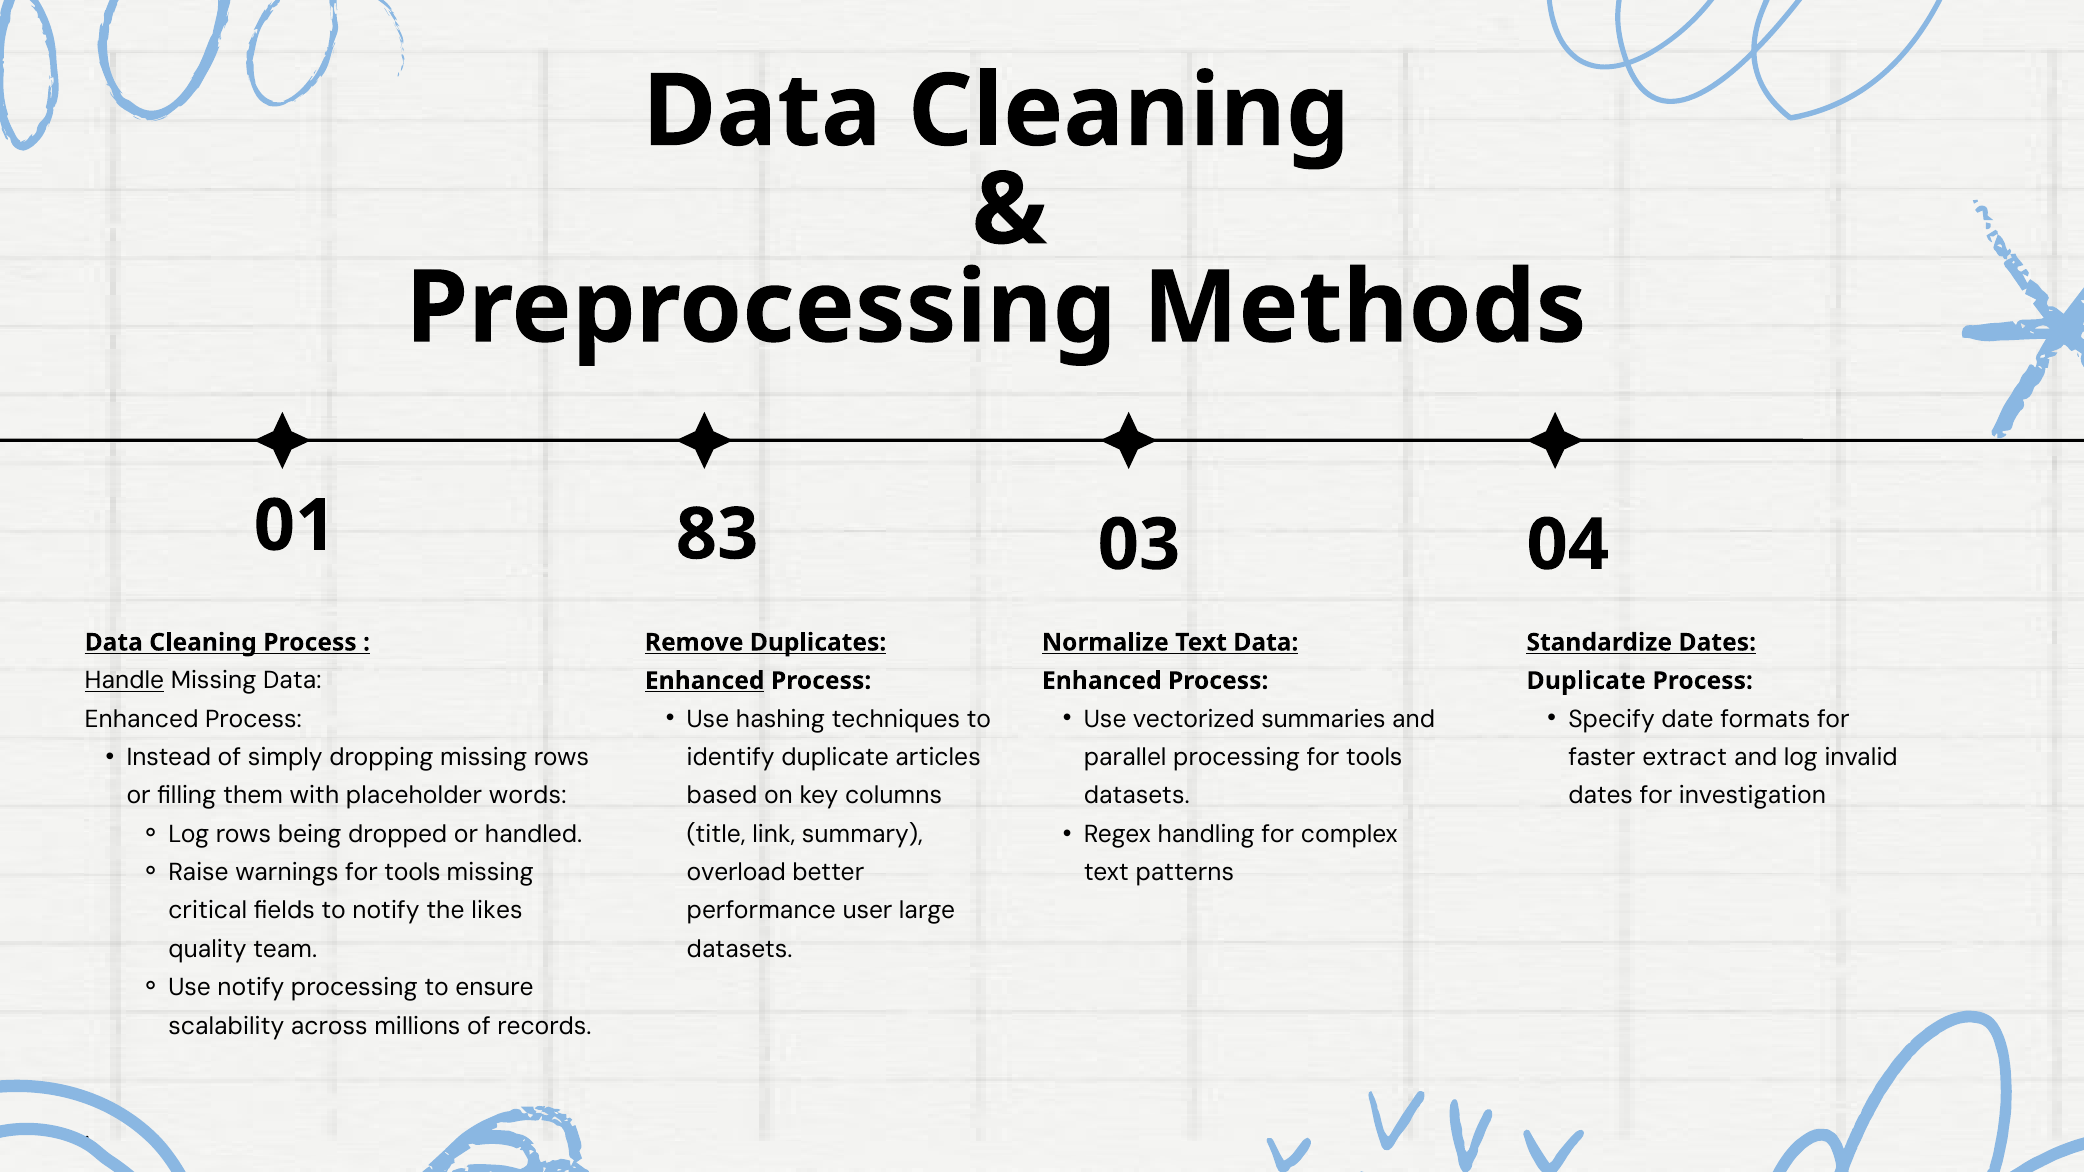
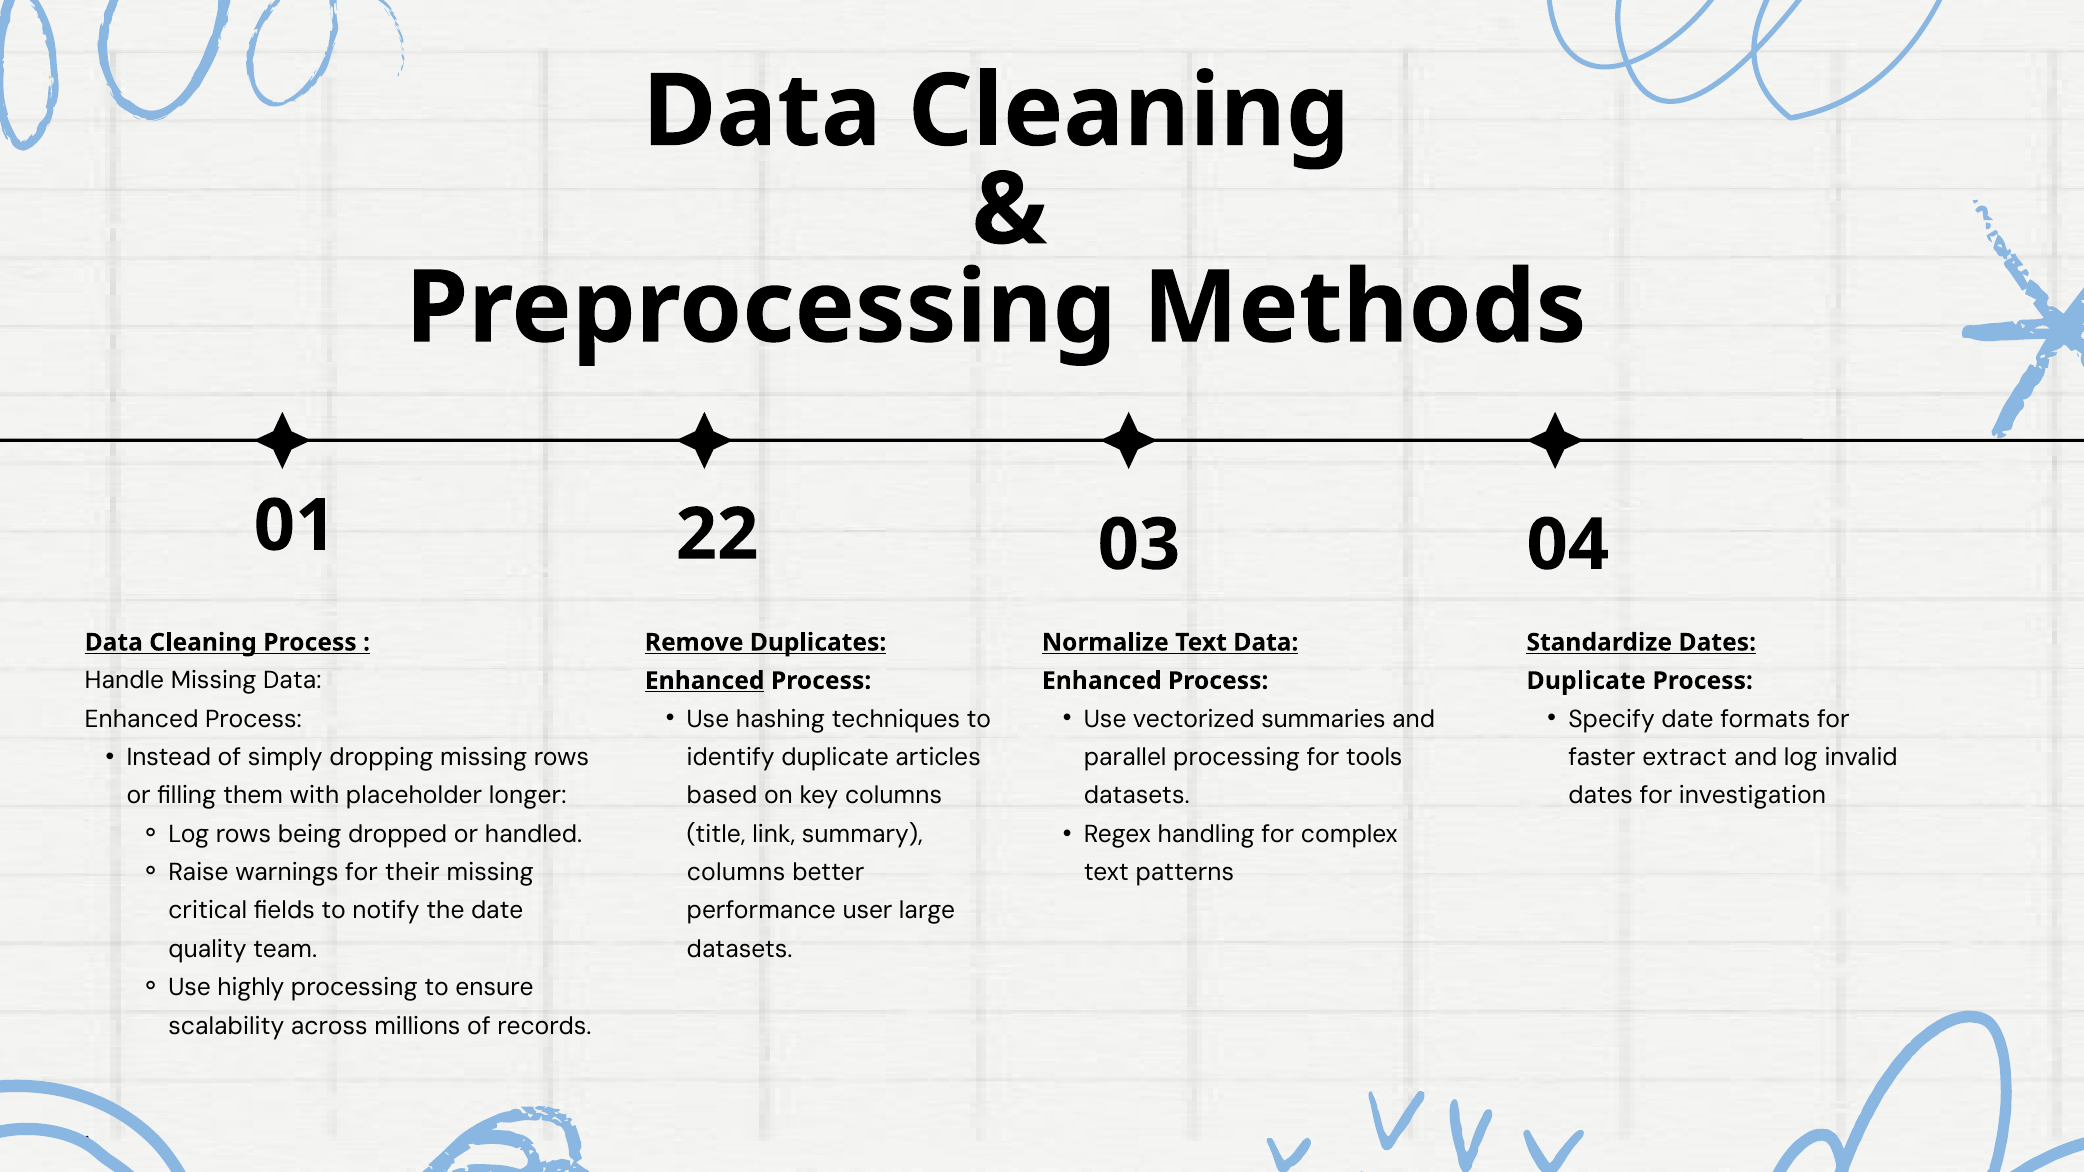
83: 83 -> 22
Handle underline: present -> none
words: words -> longer
warnings for tools: tools -> their
overload at (736, 873): overload -> columns
the likes: likes -> date
Use notify: notify -> highly
